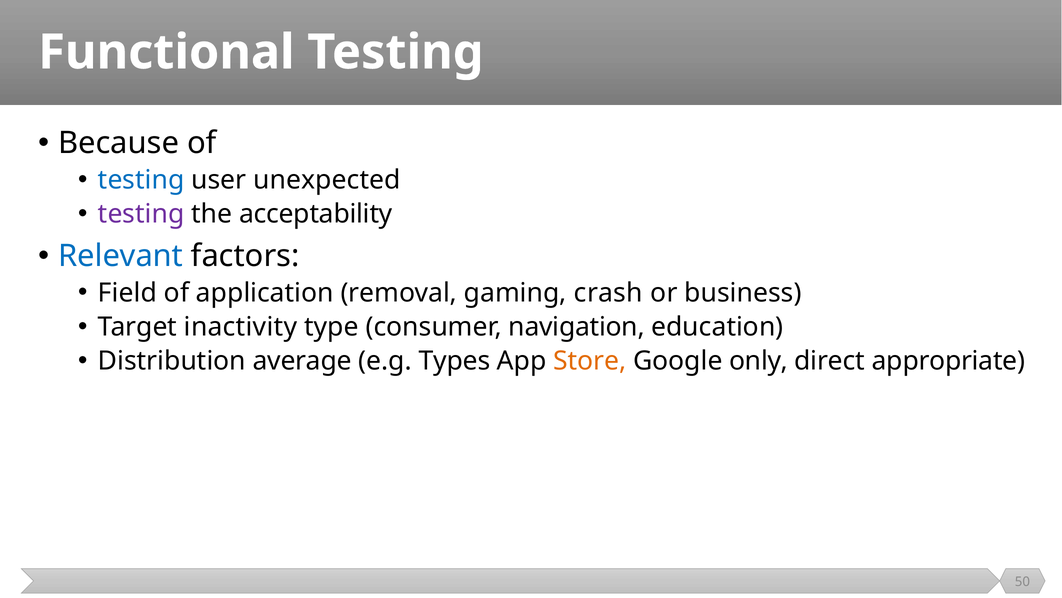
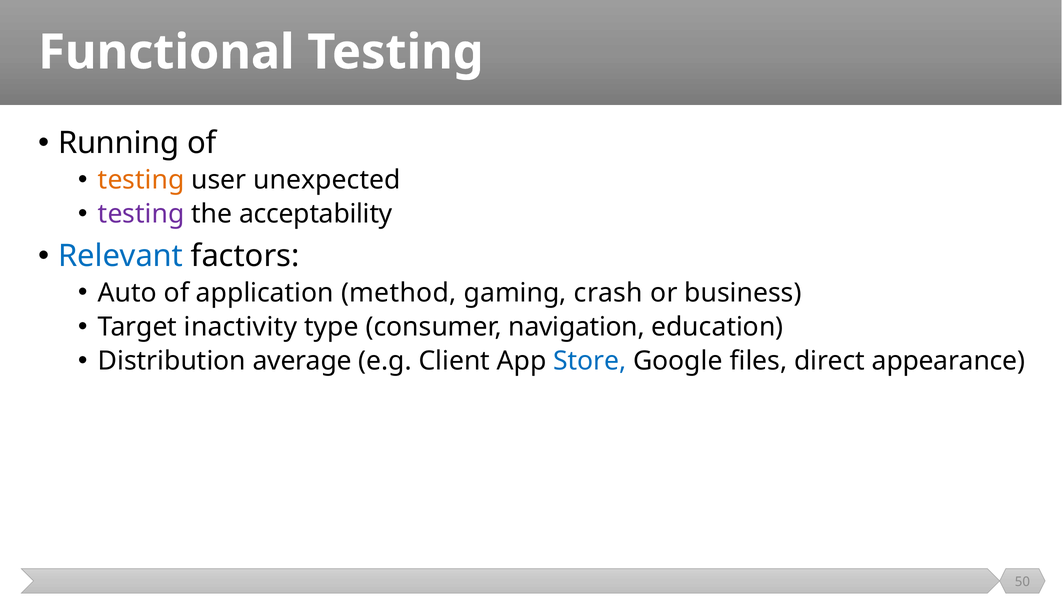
Because: Because -> Running
testing at (141, 180) colour: blue -> orange
Field: Field -> Auto
removal: removal -> method
Types: Types -> Client
Store colour: orange -> blue
only: only -> files
appropriate: appropriate -> appearance
